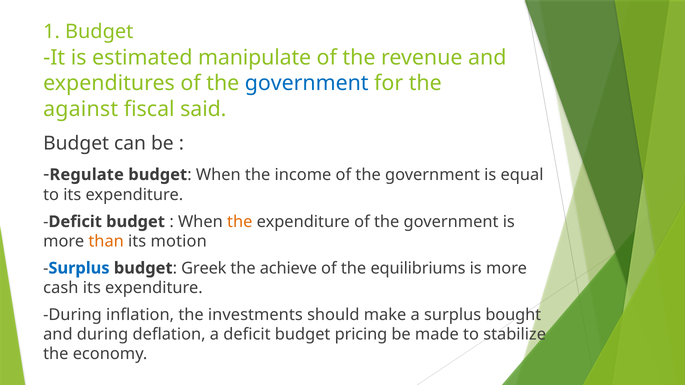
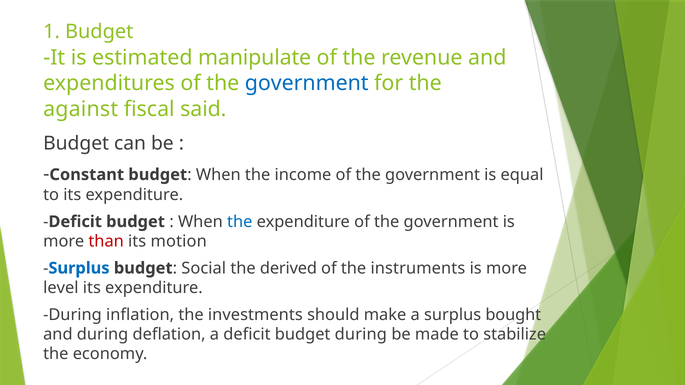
Regulate: Regulate -> Constant
the at (240, 222) colour: orange -> blue
than colour: orange -> red
Greek: Greek -> Social
achieve: achieve -> derived
equilibriums: equilibriums -> instruments
cash: cash -> level
budget pricing: pricing -> during
